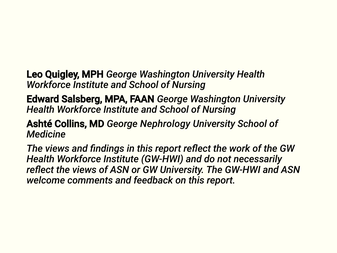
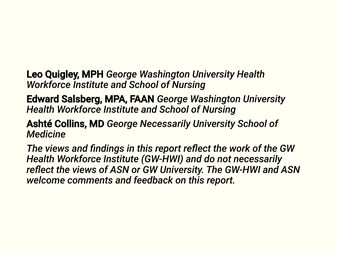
George Nephrology: Nephrology -> Necessarily
